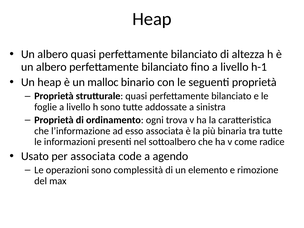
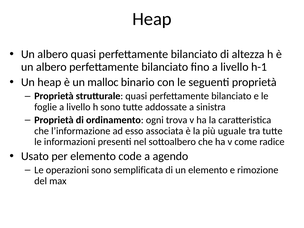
binaria: binaria -> uguale
per associata: associata -> elemento
complessità: complessità -> semplificata
